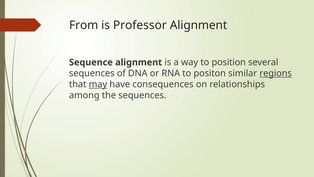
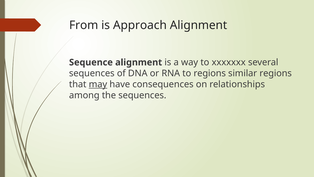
Professor: Professor -> Approach
position: position -> xxxxxxx
to positon: positon -> regions
regions at (276, 73) underline: present -> none
